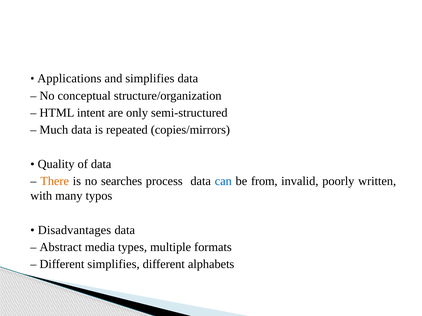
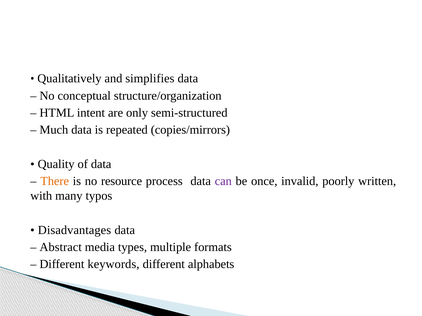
Applications: Applications -> Qualitatively
searches: searches -> resource
can colour: blue -> purple
from: from -> once
Different simplifies: simplifies -> keywords
